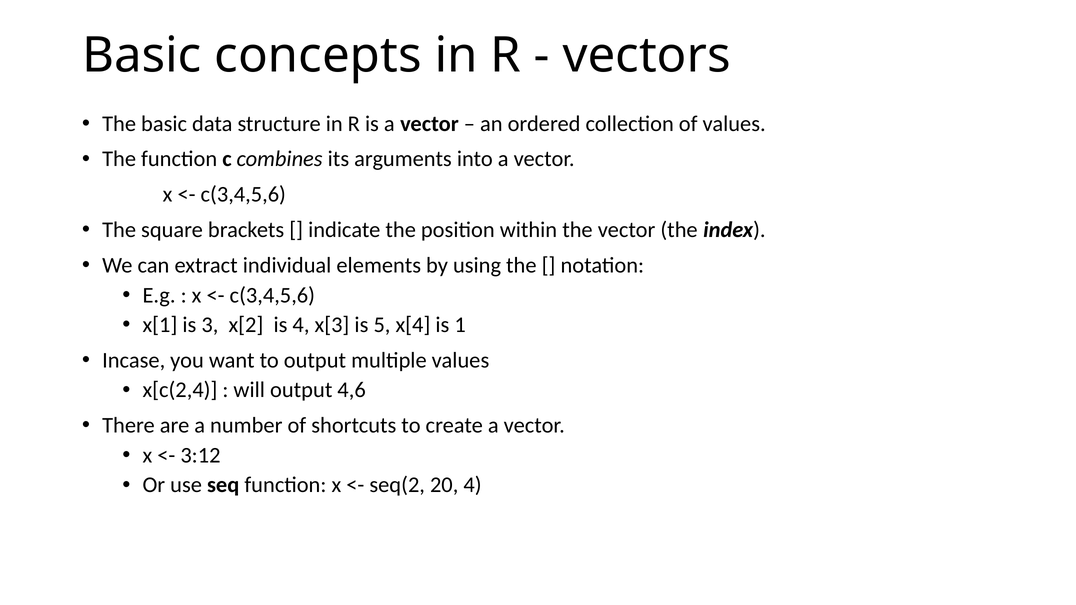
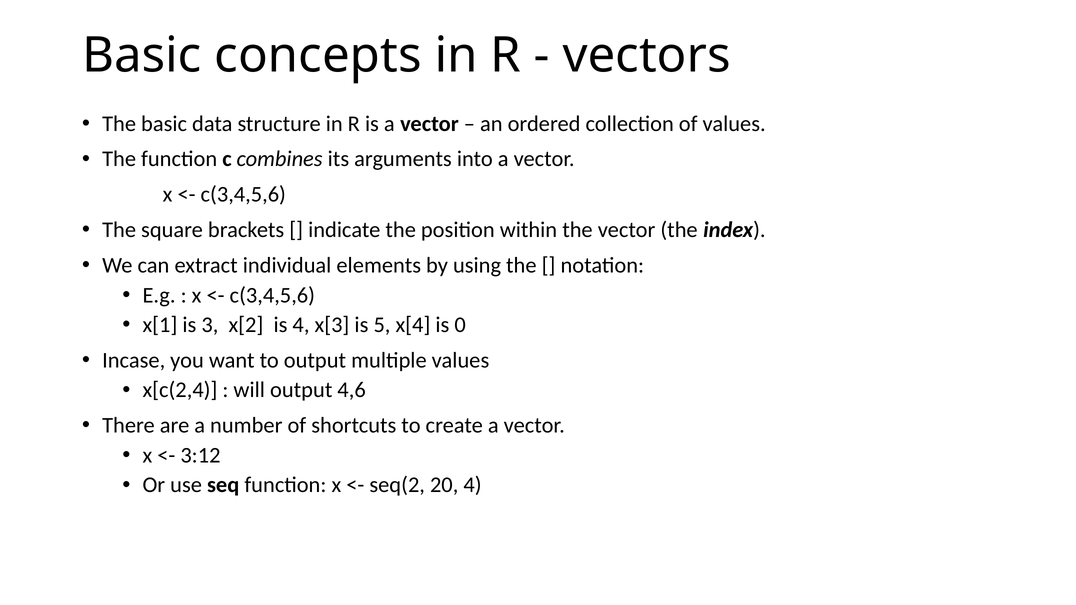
1: 1 -> 0
